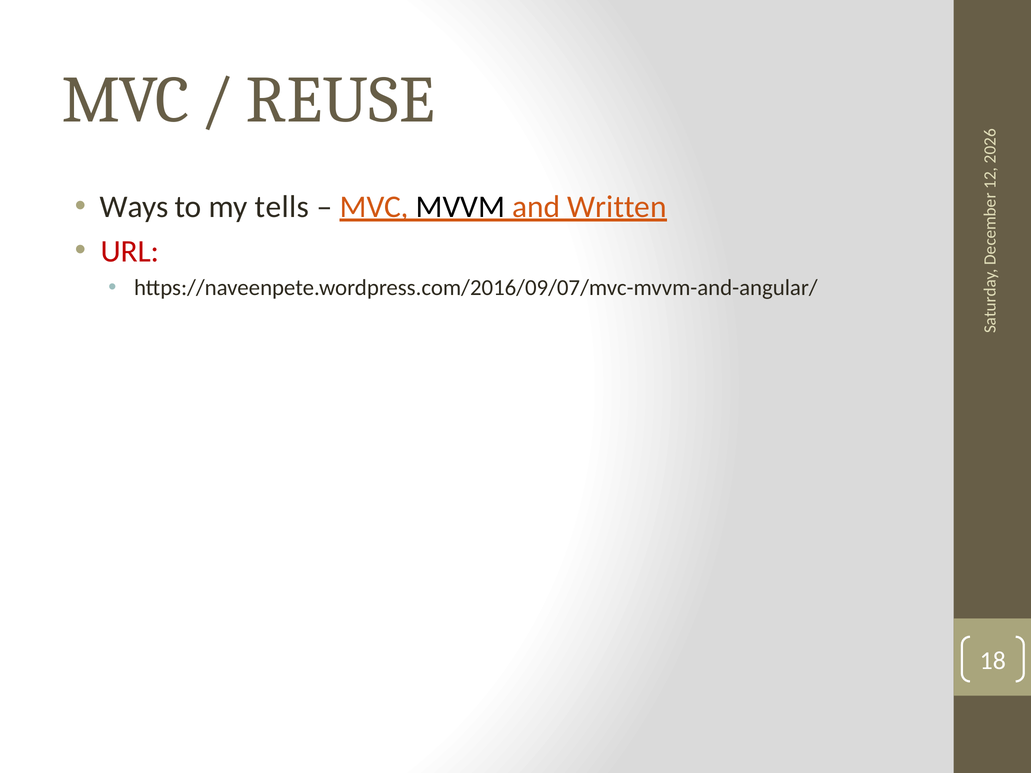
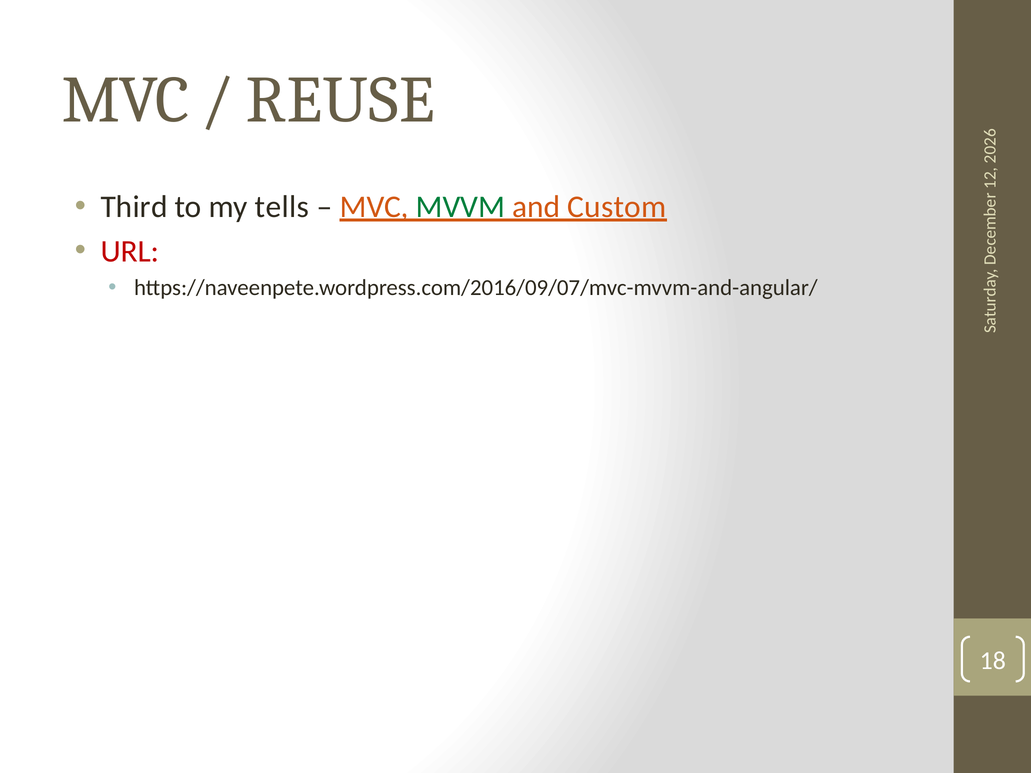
Ways: Ways -> Third
MVVM colour: black -> green
Written: Written -> Custom
